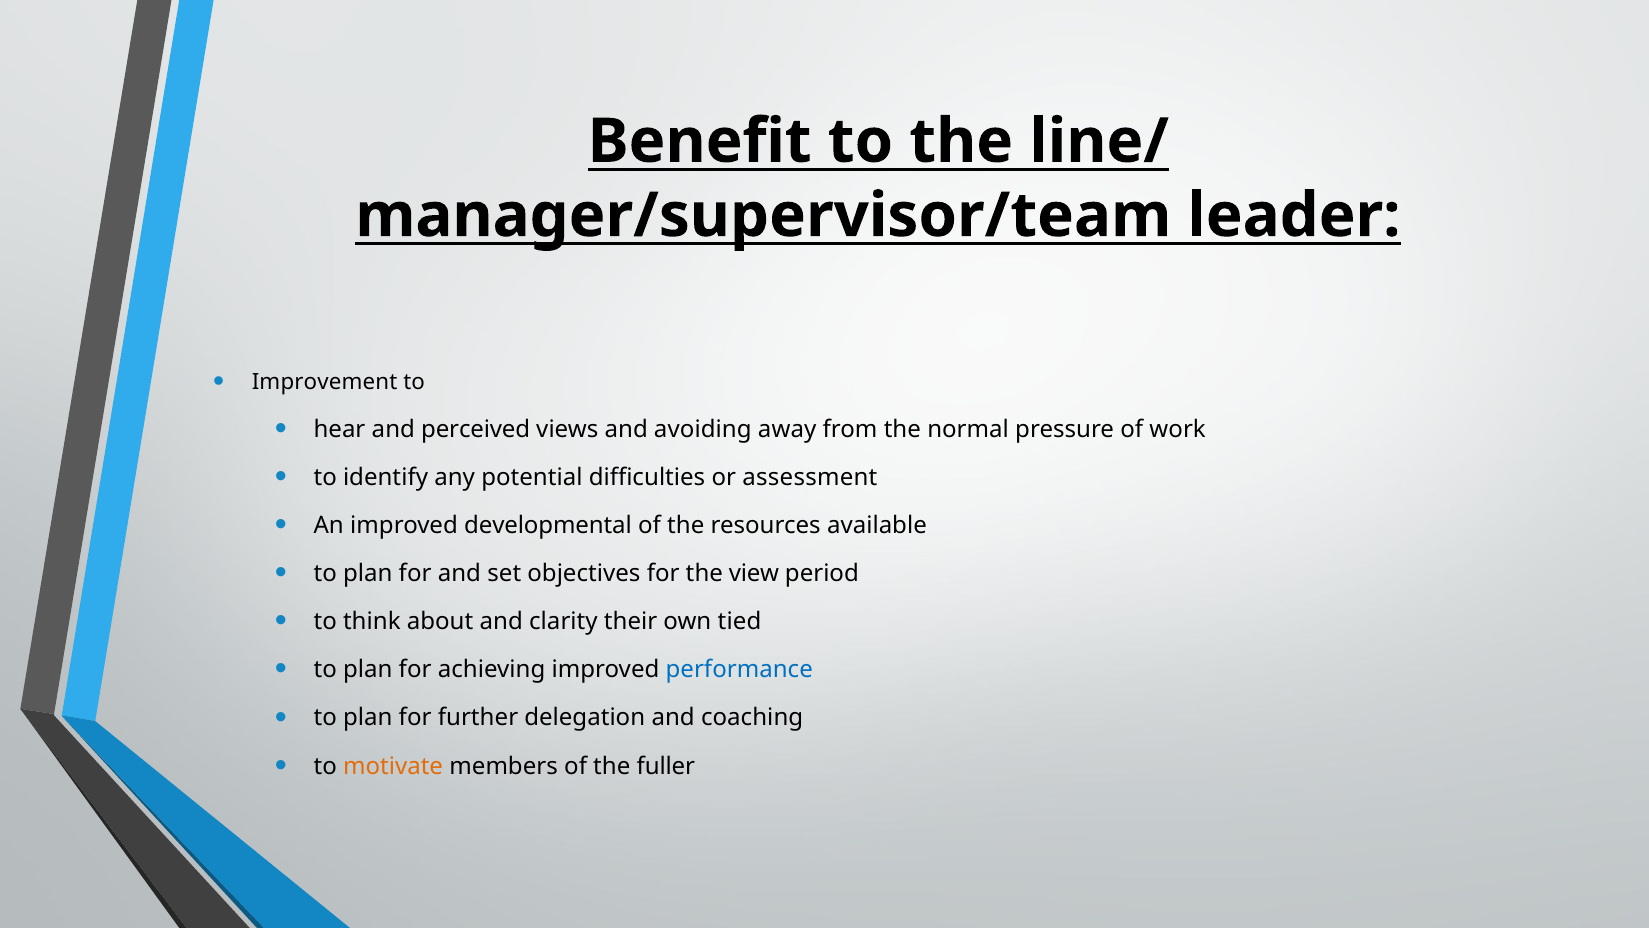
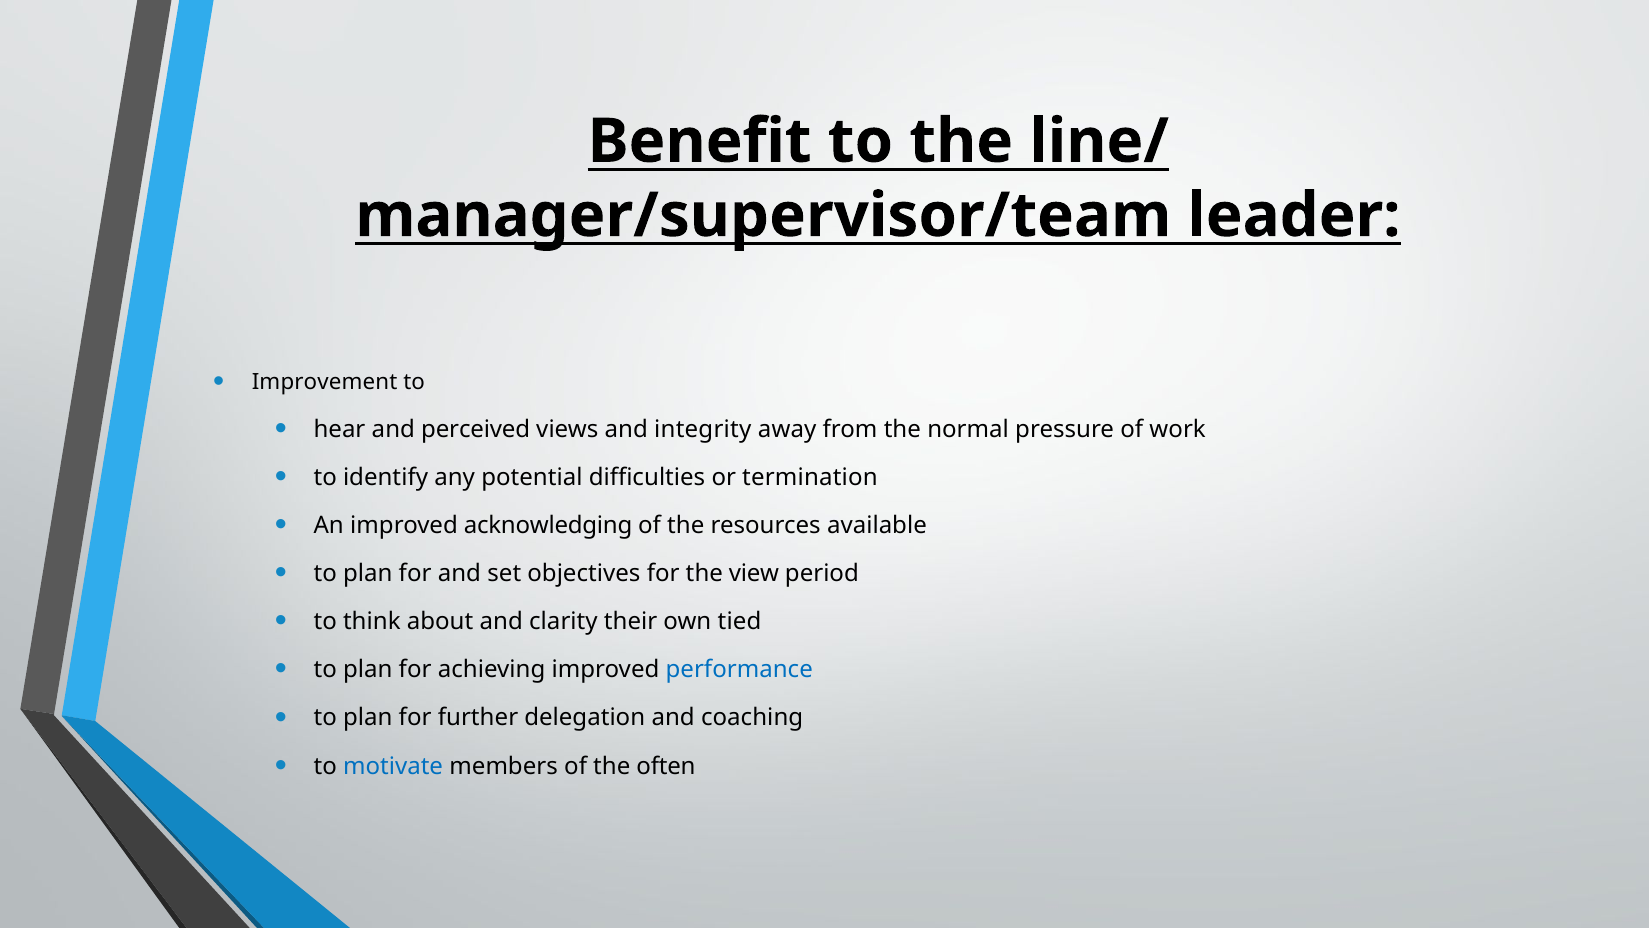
avoiding: avoiding -> integrity
assessment: assessment -> termination
developmental: developmental -> acknowledging
motivate colour: orange -> blue
fuller: fuller -> often
